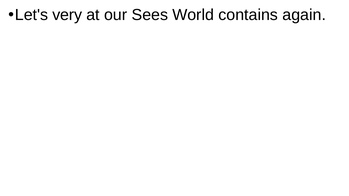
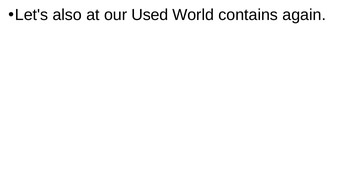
very: very -> also
Sees: Sees -> Used
